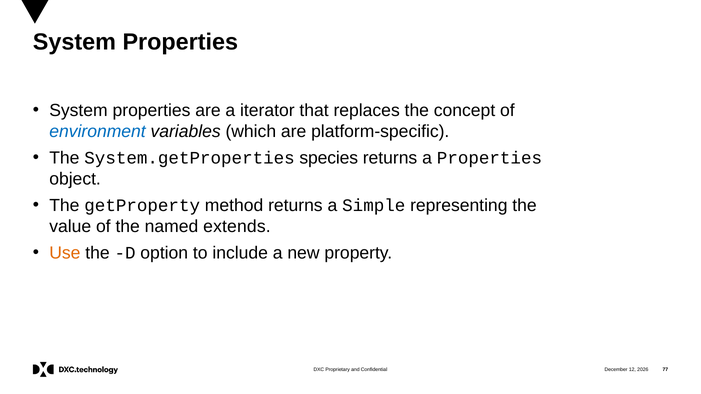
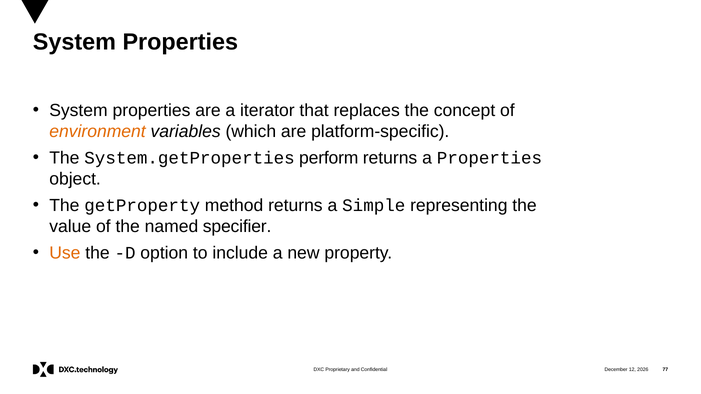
environment colour: blue -> orange
species: species -> perform
extends: extends -> specifier
